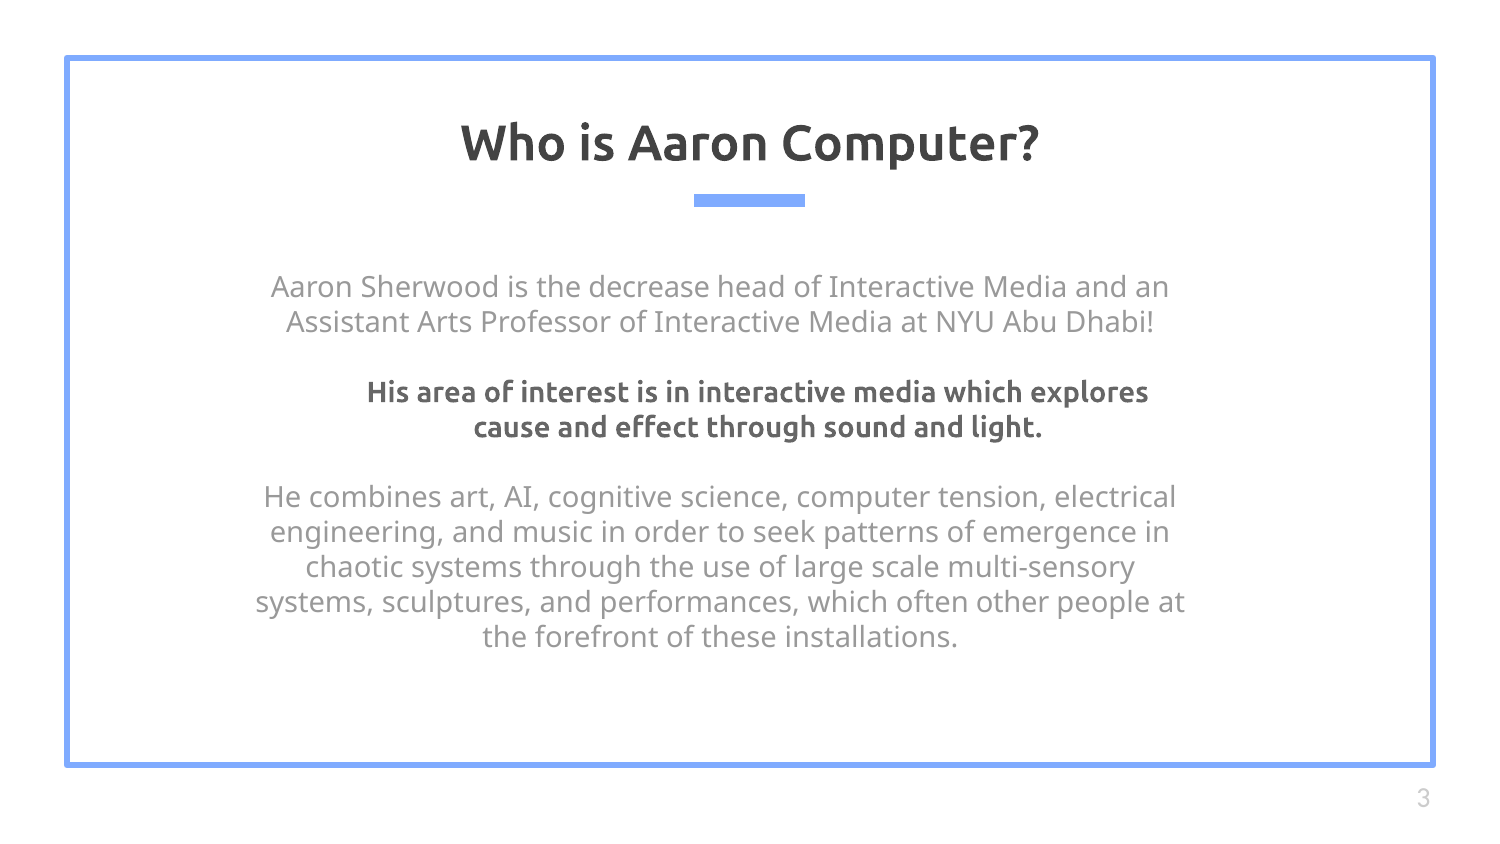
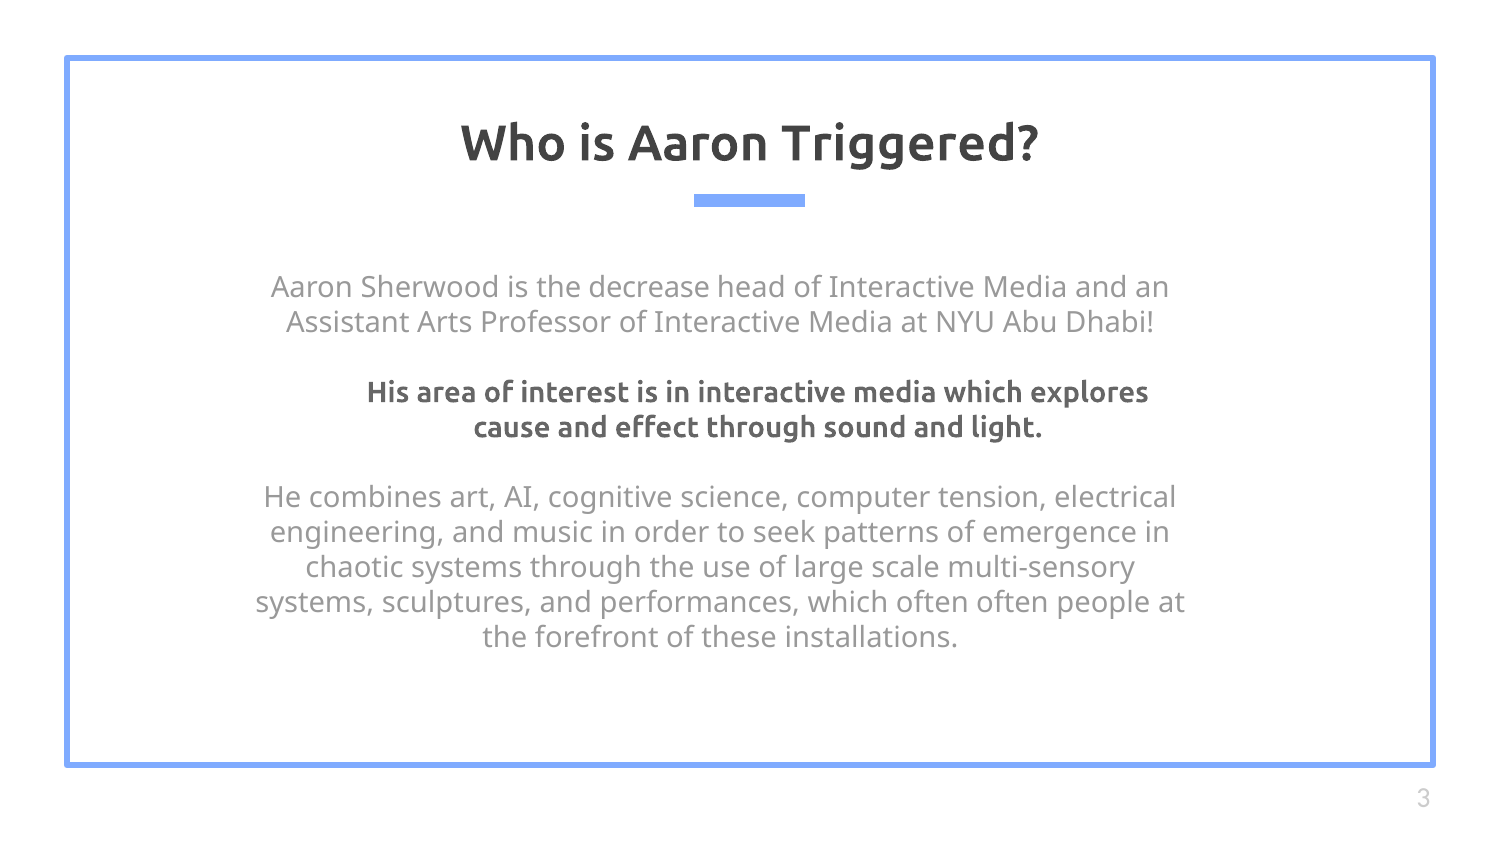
Aaron Computer: Computer -> Triggered
often other: other -> often
